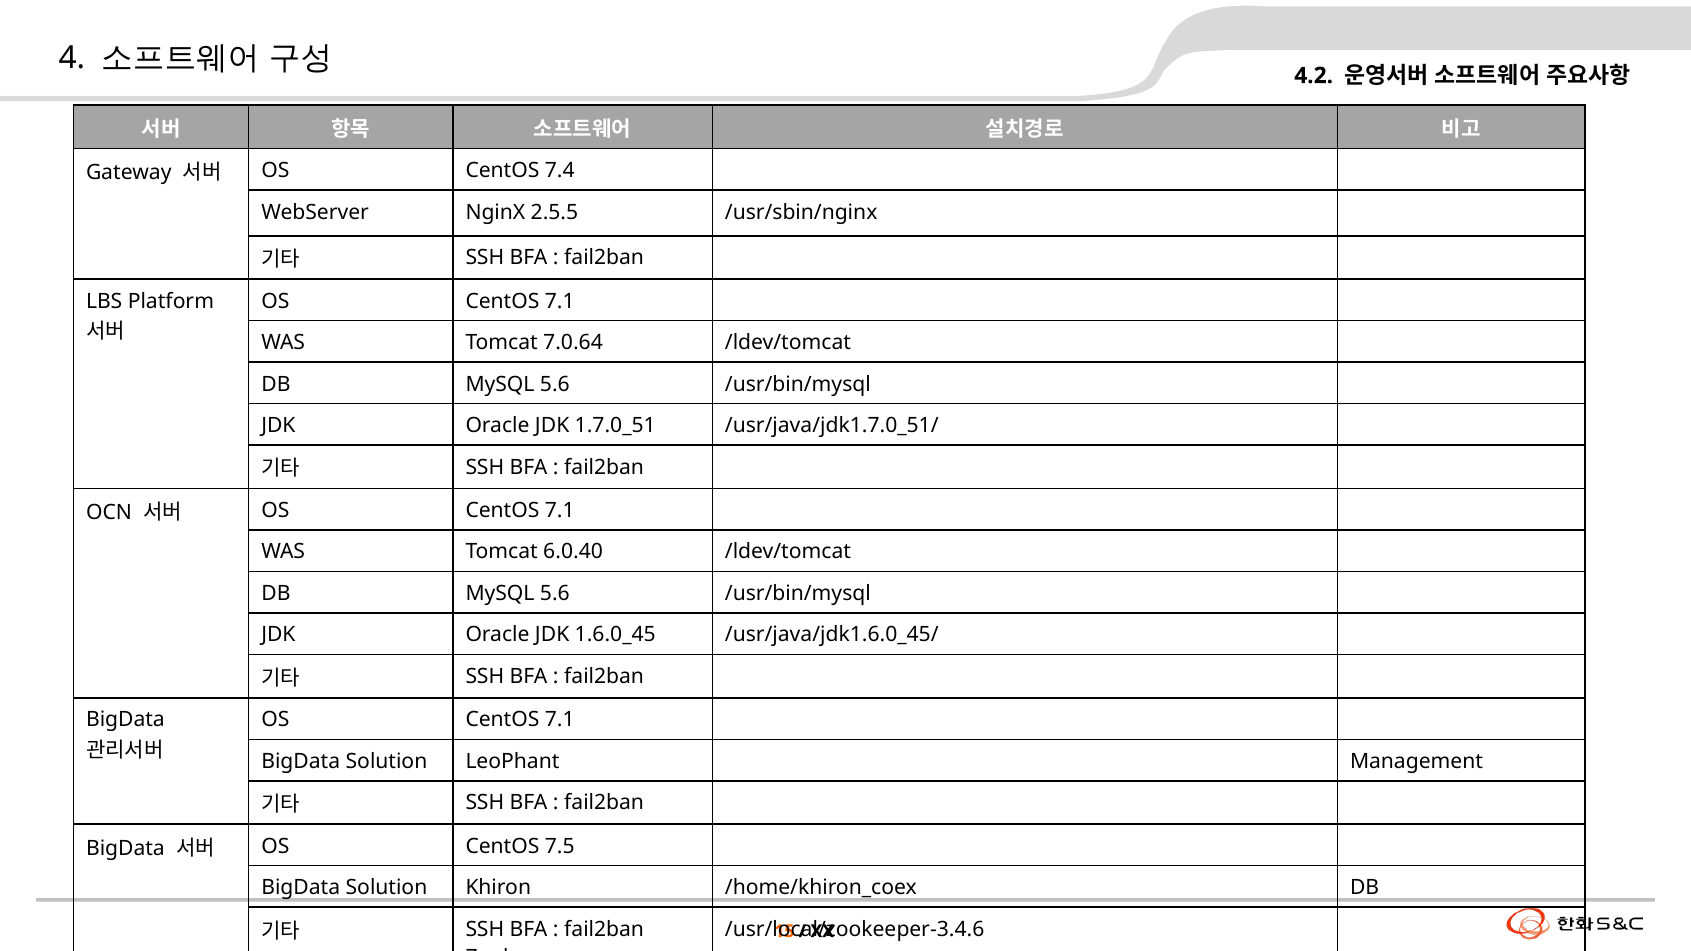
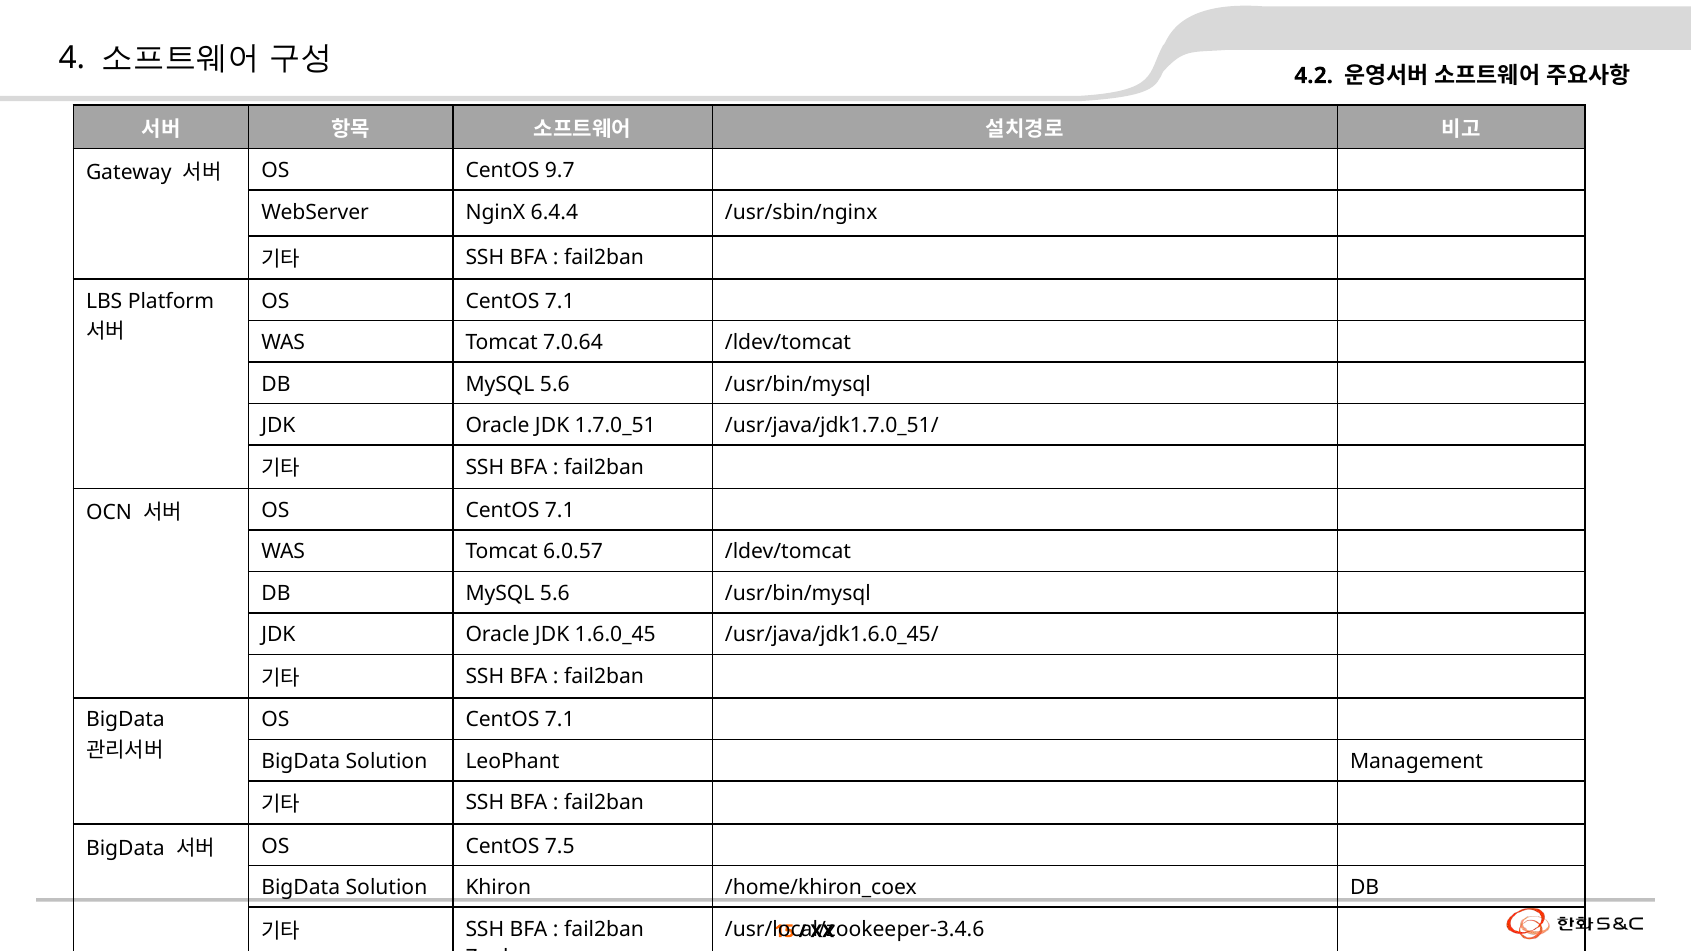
7.4: 7.4 -> 9.7
2.5.5: 2.5.5 -> 6.4.4
6.0.40: 6.0.40 -> 6.0.57
